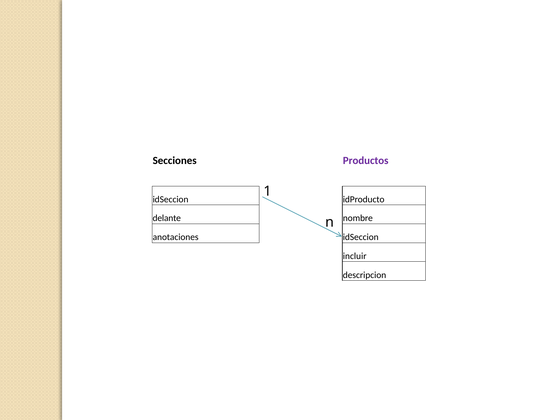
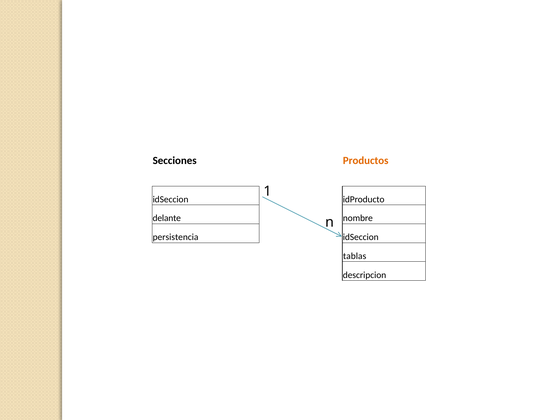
Productos colour: purple -> orange
anotaciones: anotaciones -> persistencia
incluir: incluir -> tablas
